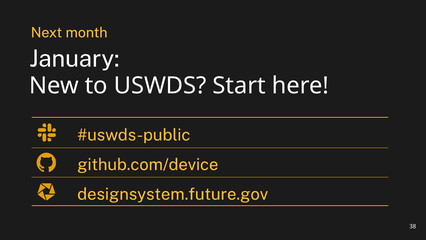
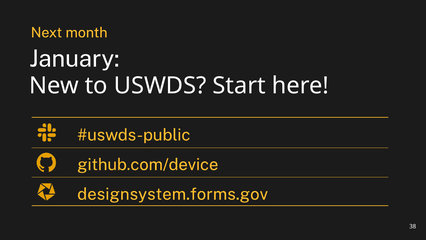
designsystem.future.gov: designsystem.future.gov -> designsystem.forms.gov
